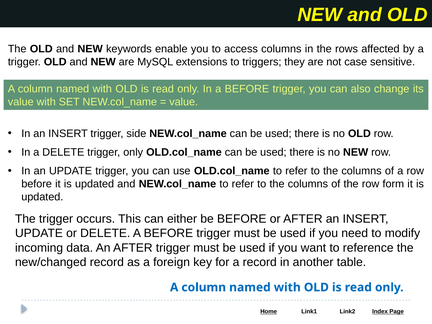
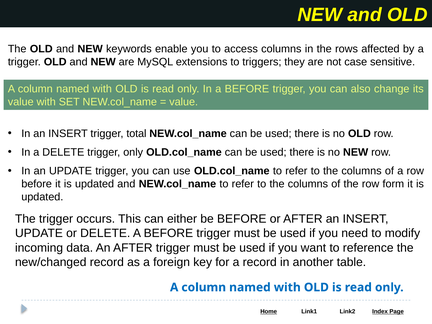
side: side -> total
